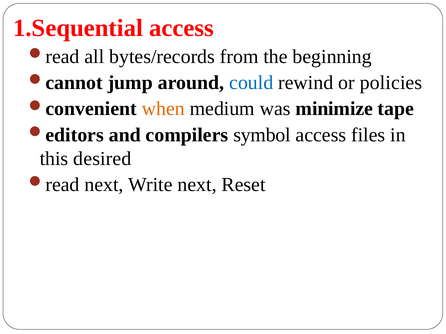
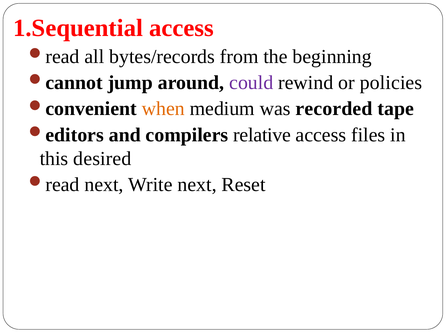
could colour: blue -> purple
minimize: minimize -> recorded
symbol: symbol -> relative
